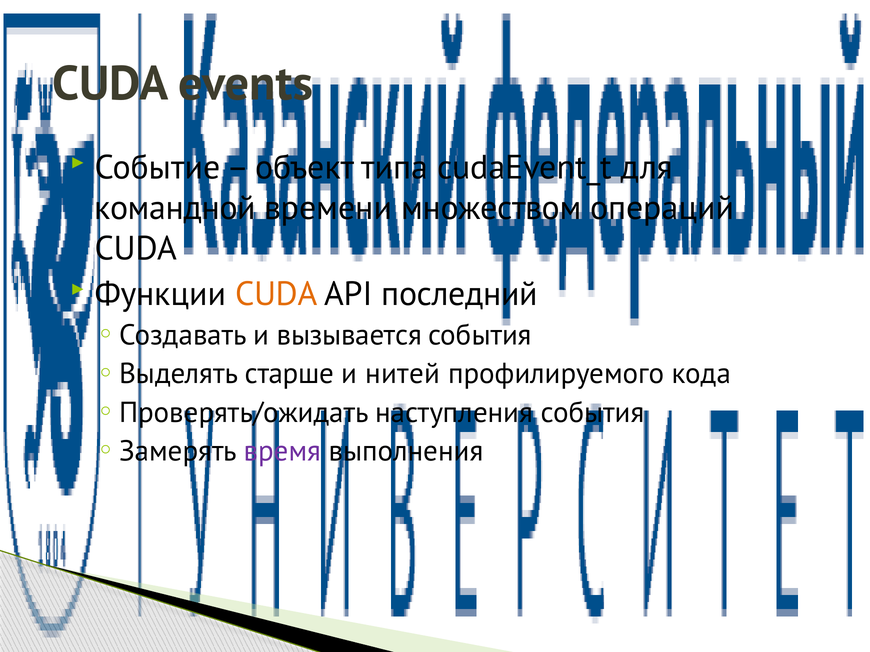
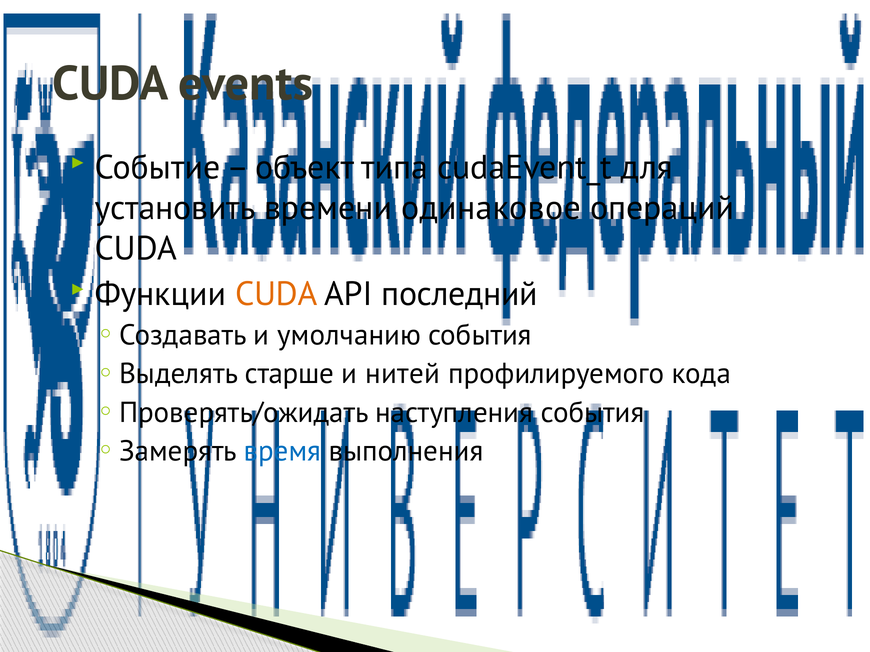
командной: командной -> установить
множеством: множеством -> одинаковое
вызывается: вызывается -> умолчанию
время colour: purple -> blue
